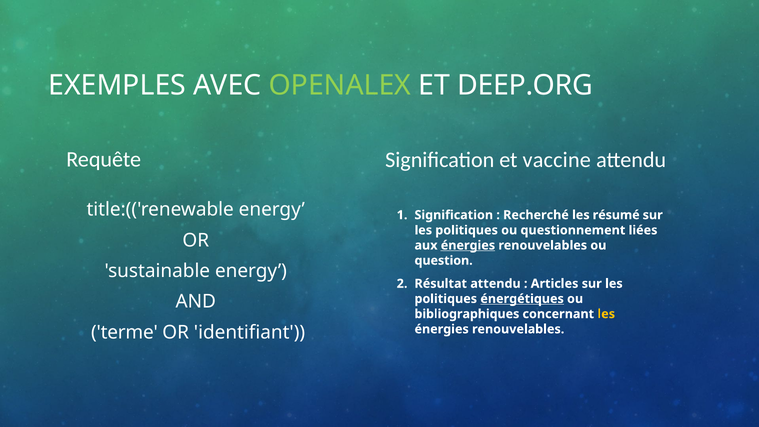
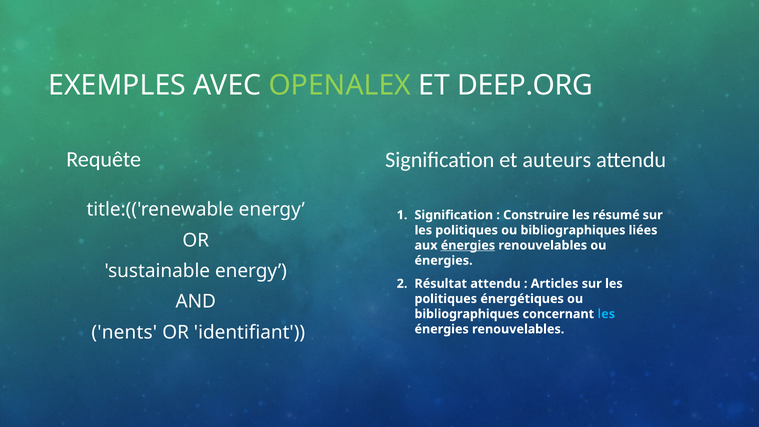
vaccine: vaccine -> auteurs
Recherché: Recherché -> Construire
politiques ou questionnement: questionnement -> bibliographiques
question at (444, 261): question -> énergies
énergétiques underline: present -> none
les at (606, 314) colour: yellow -> light blue
terme: terme -> nents
